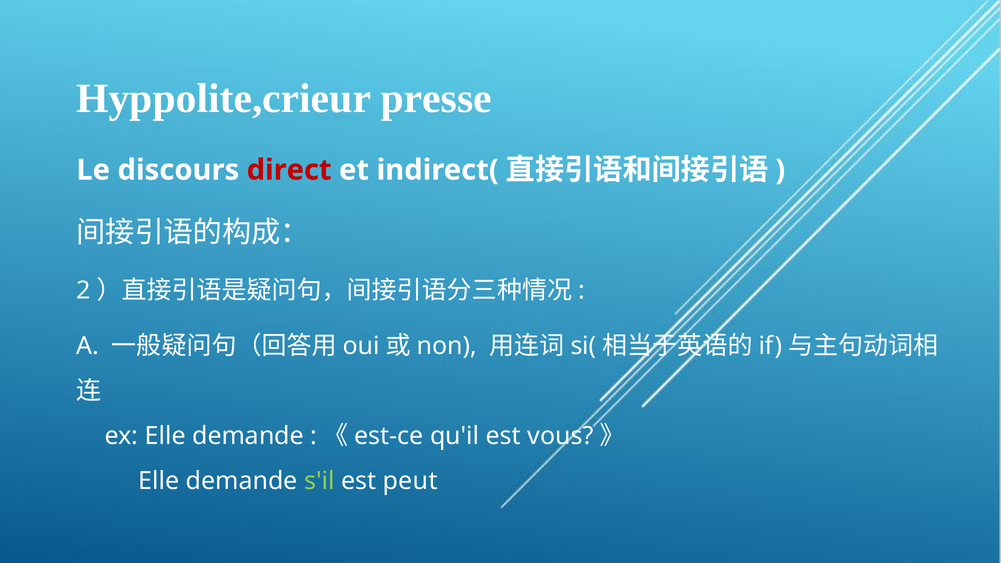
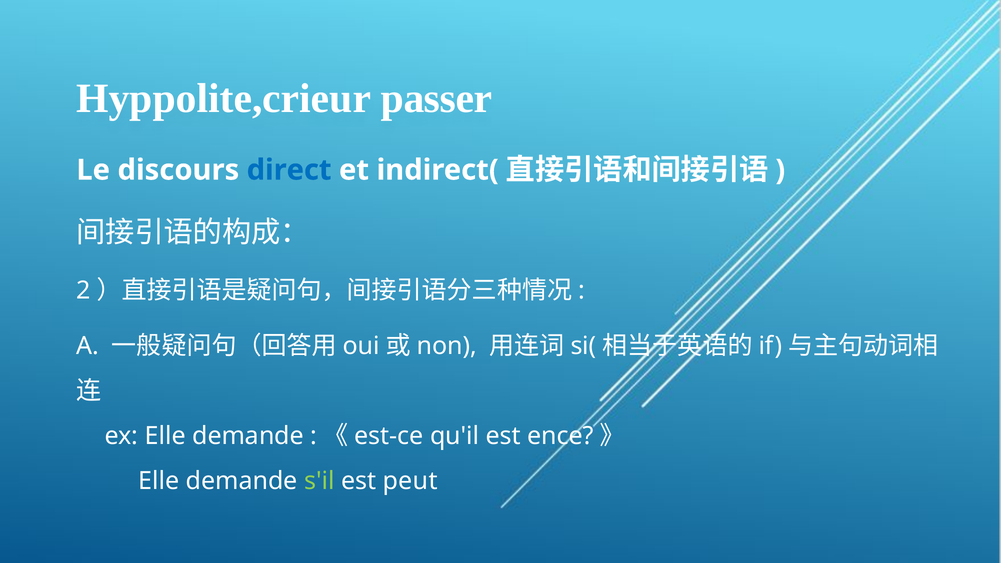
presse: presse -> passer
direct colour: red -> blue
vous: vous -> ence
